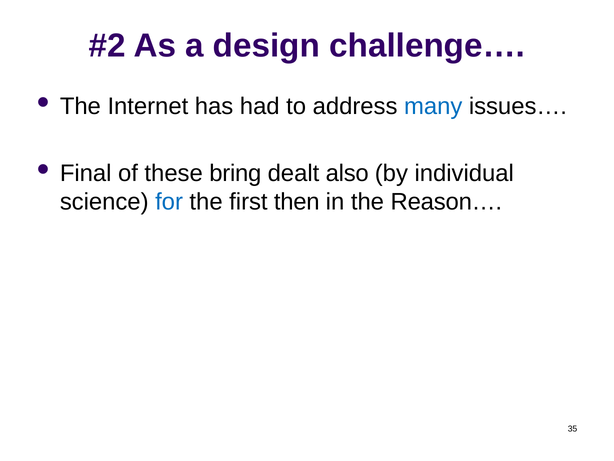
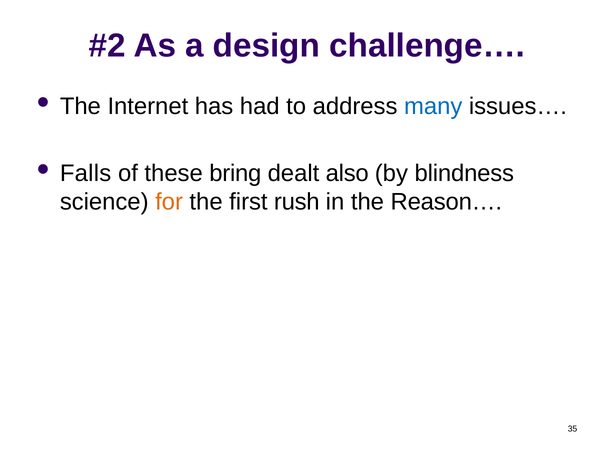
Final: Final -> Falls
individual: individual -> blindness
for colour: blue -> orange
then: then -> rush
